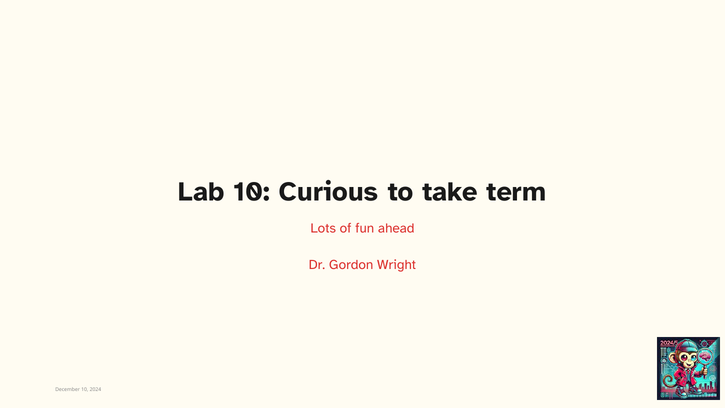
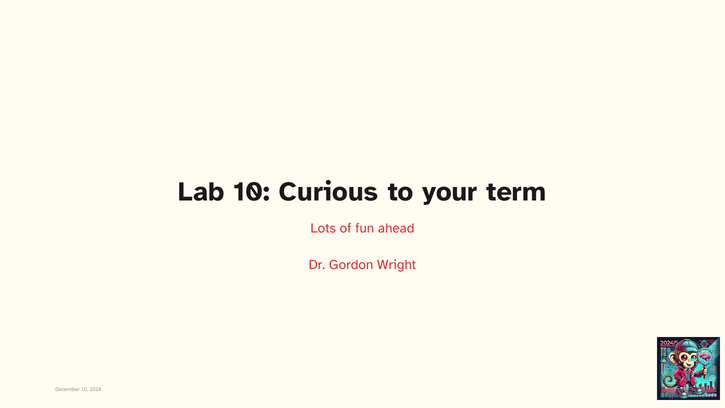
take: take -> your
